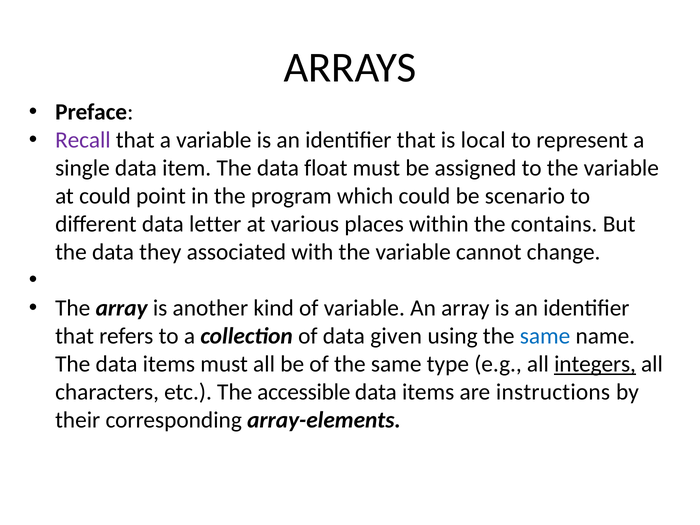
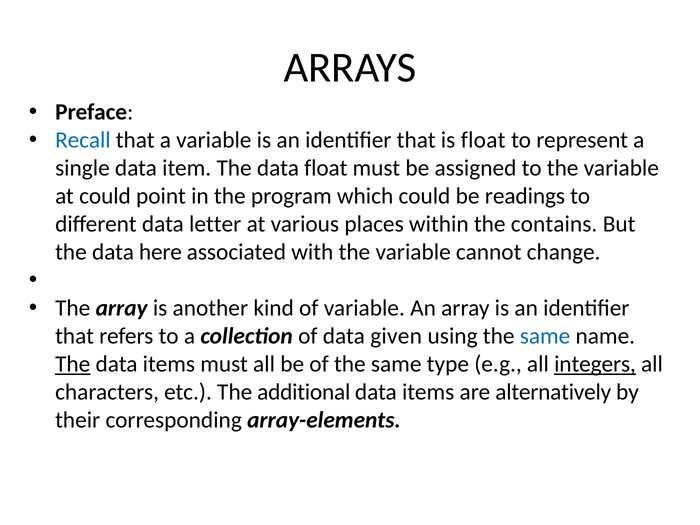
Recall colour: purple -> blue
is local: local -> float
scenario: scenario -> readings
they: they -> here
The at (73, 364) underline: none -> present
accessible: accessible -> additional
instructions: instructions -> alternatively
